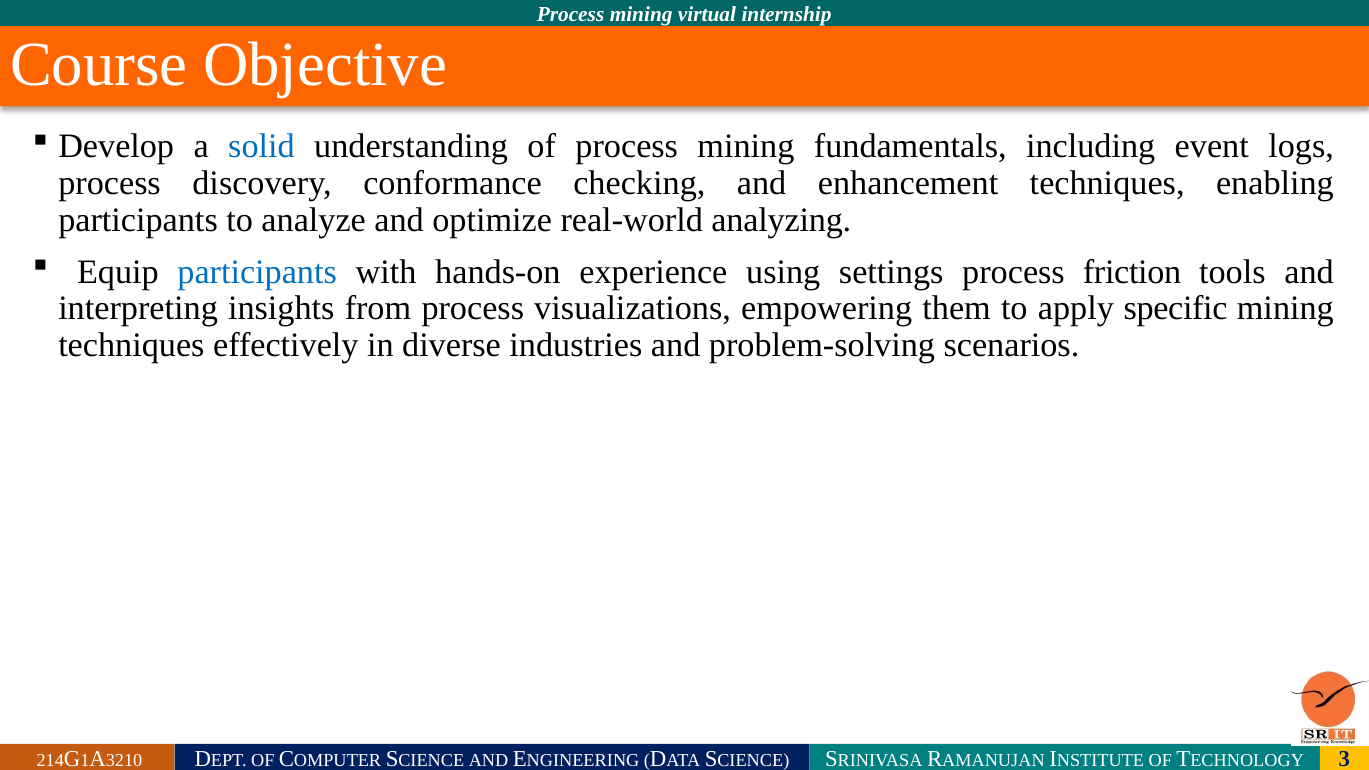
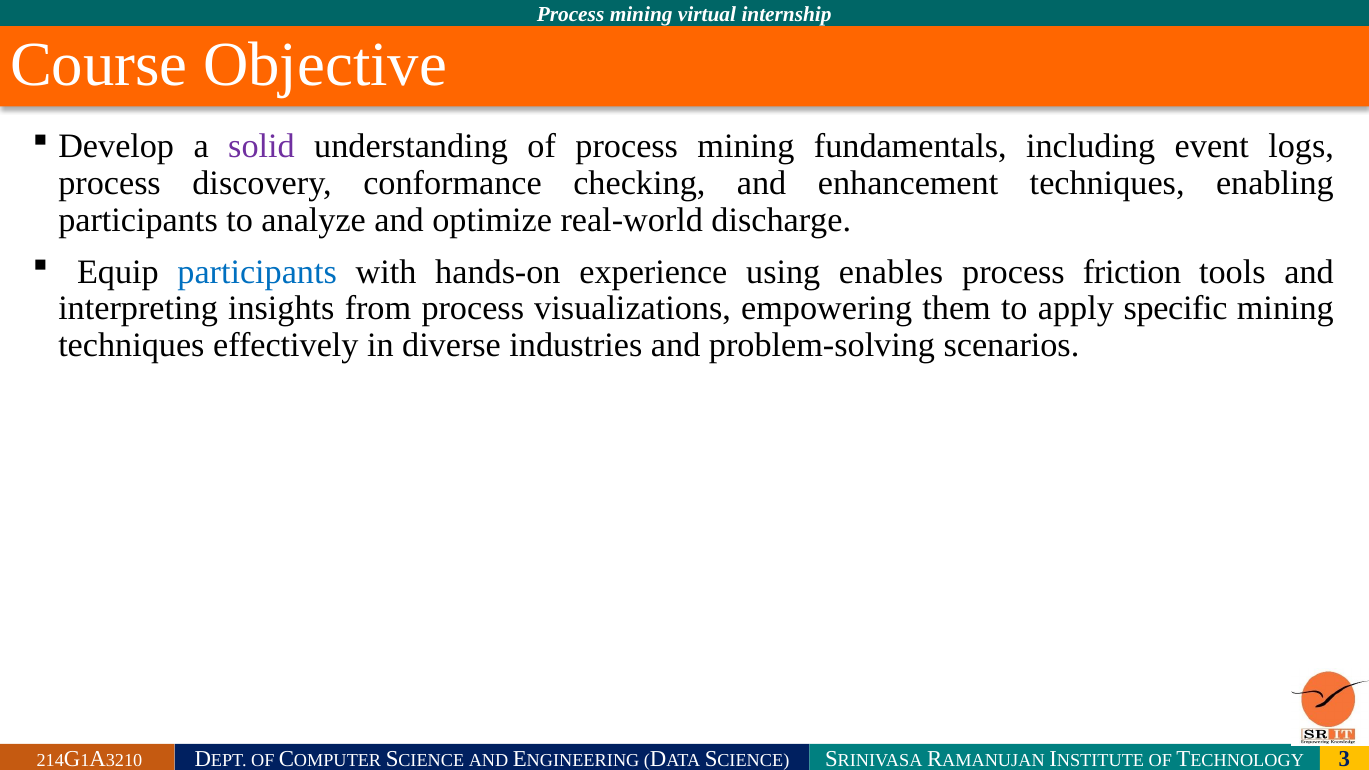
solid colour: blue -> purple
analyzing: analyzing -> discharge
settings: settings -> enables
